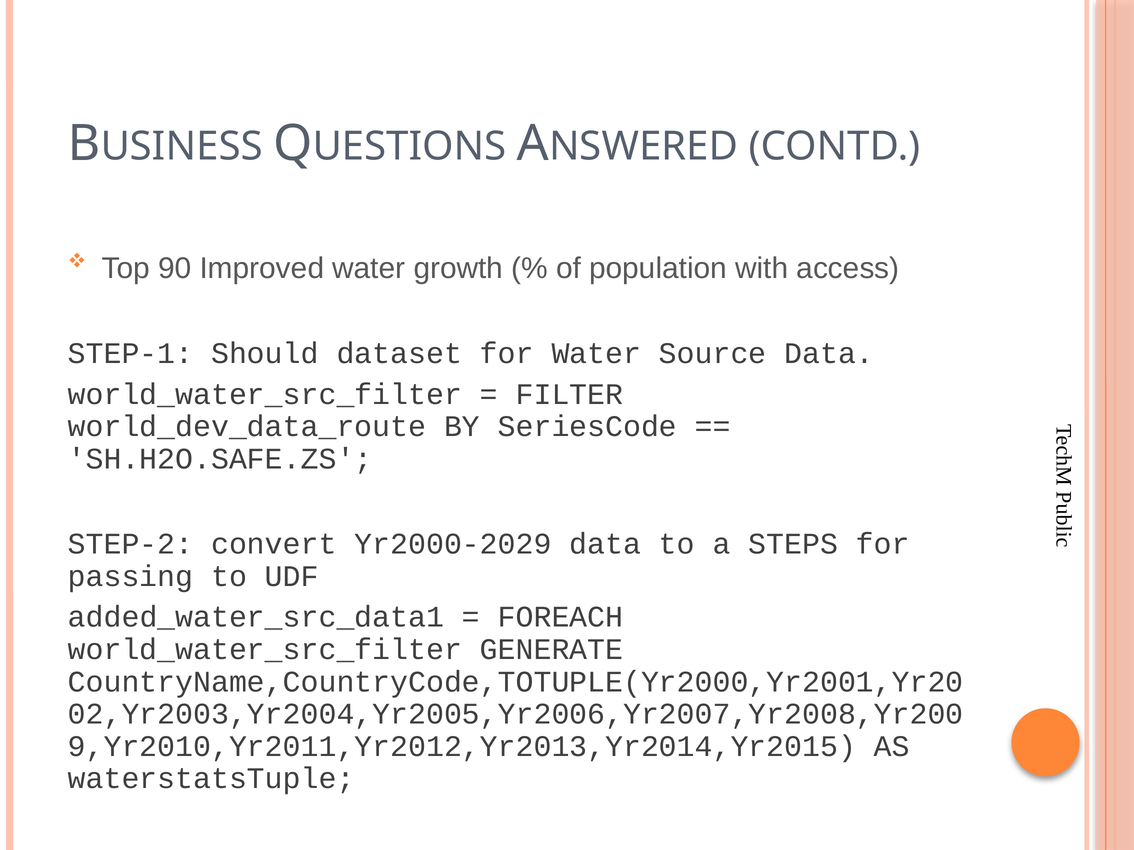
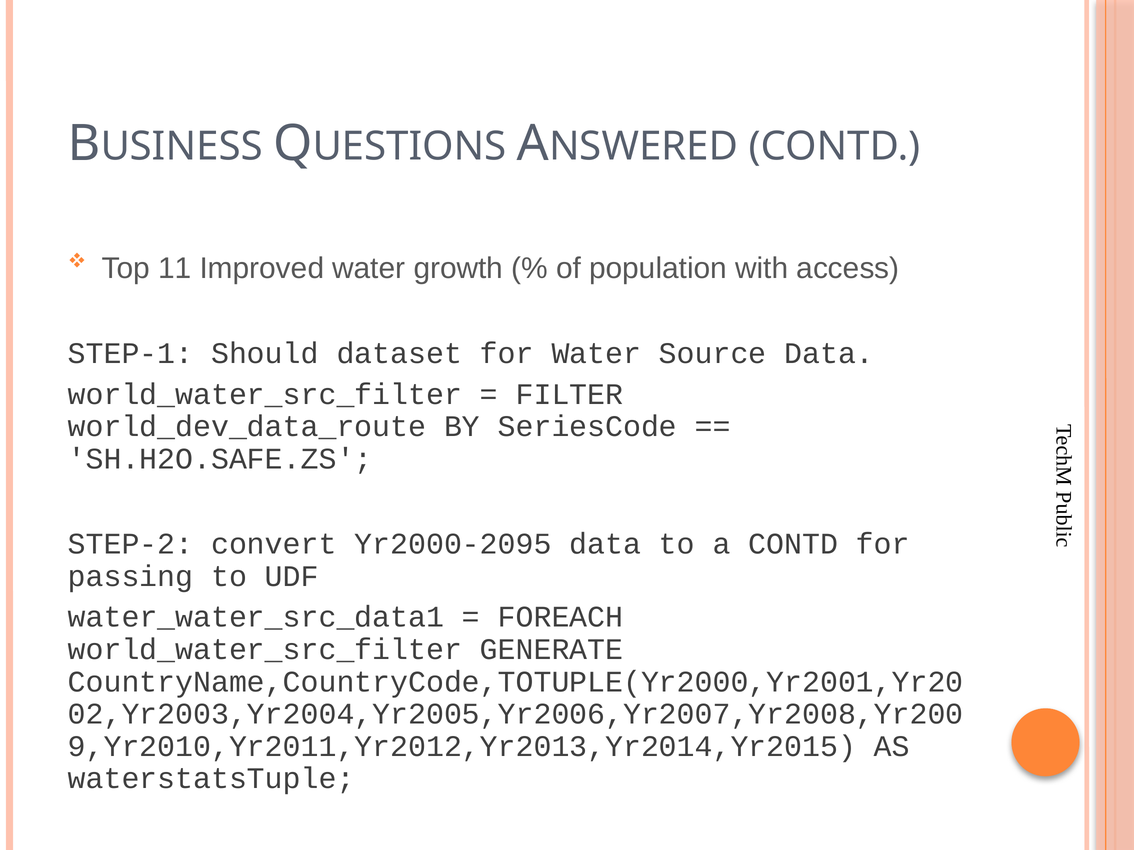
90: 90 -> 11
Yr2000-2029: Yr2000-2029 -> Yr2000-2095
a STEPS: STEPS -> CONTD
added_water_src_data1: added_water_src_data1 -> water_water_src_data1
